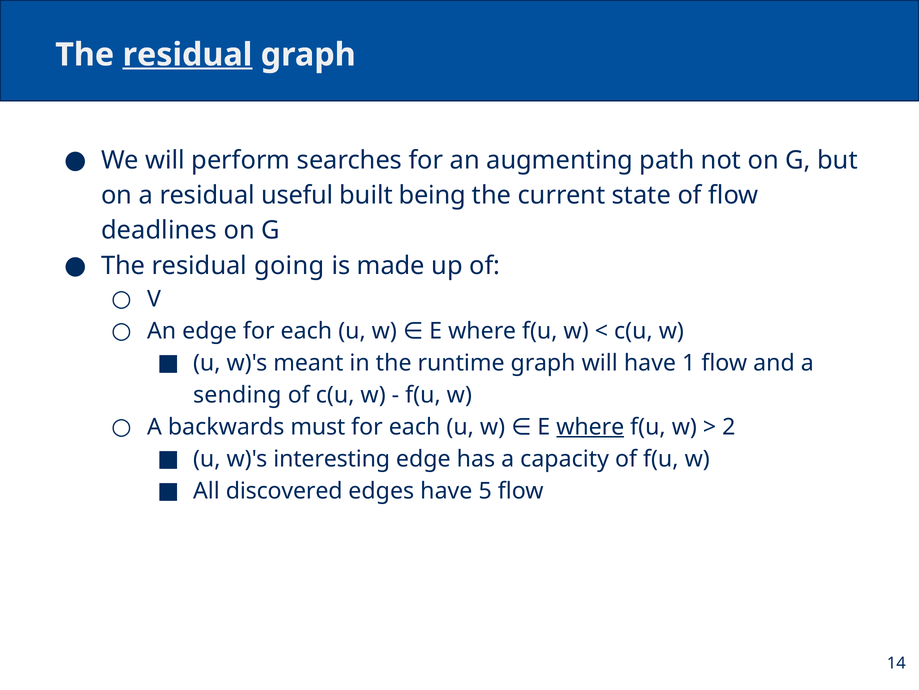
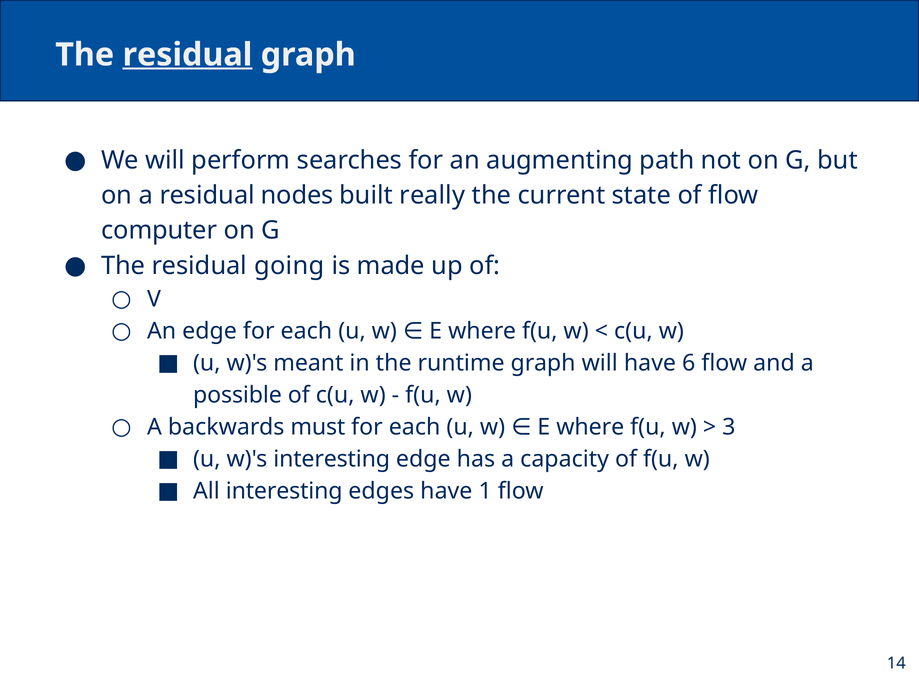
useful: useful -> nodes
being: being -> really
deadlines: deadlines -> computer
1: 1 -> 6
sending: sending -> possible
where at (590, 427) underline: present -> none
2: 2 -> 3
All discovered: discovered -> interesting
5: 5 -> 1
